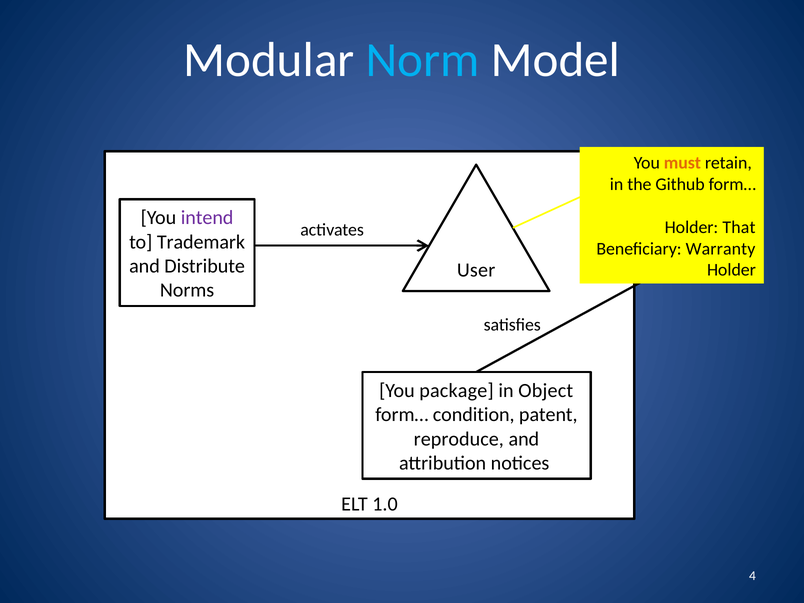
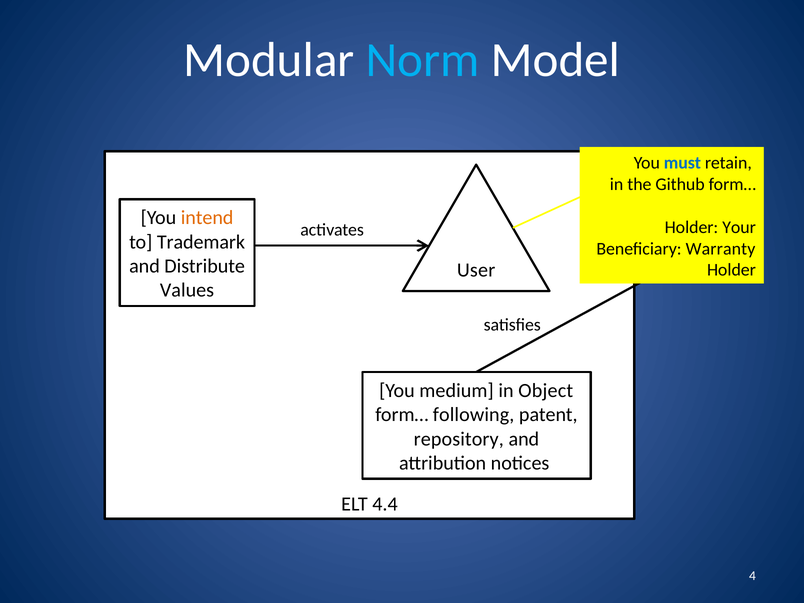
must colour: orange -> blue
intend colour: purple -> orange
That: That -> Your
Norms: Norms -> Values
package: package -> medium
condition: condition -> following
reproduce: reproduce -> repository
1.0: 1.0 -> 4.4
